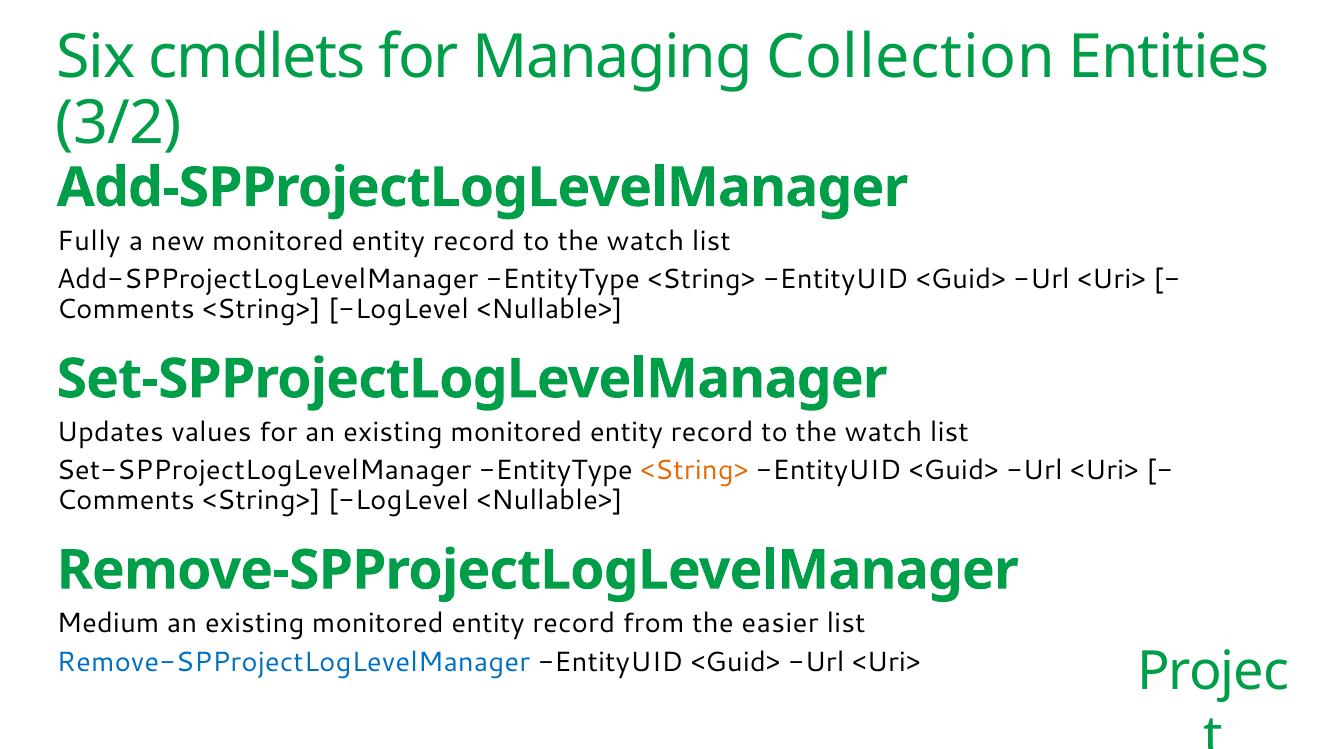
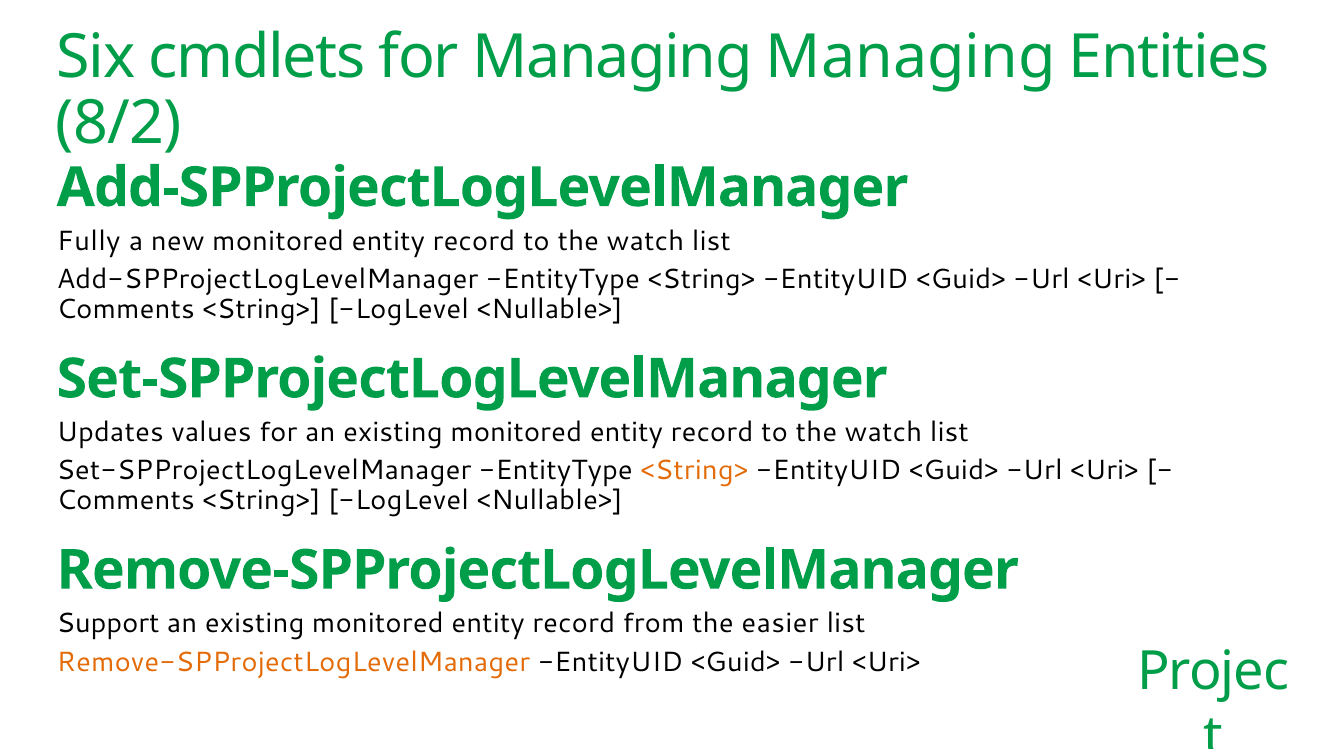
Managing Collection: Collection -> Managing
3/2: 3/2 -> 8/2
Medium: Medium -> Support
Remove-SPProjectLogLevelManager at (293, 662) colour: blue -> orange
